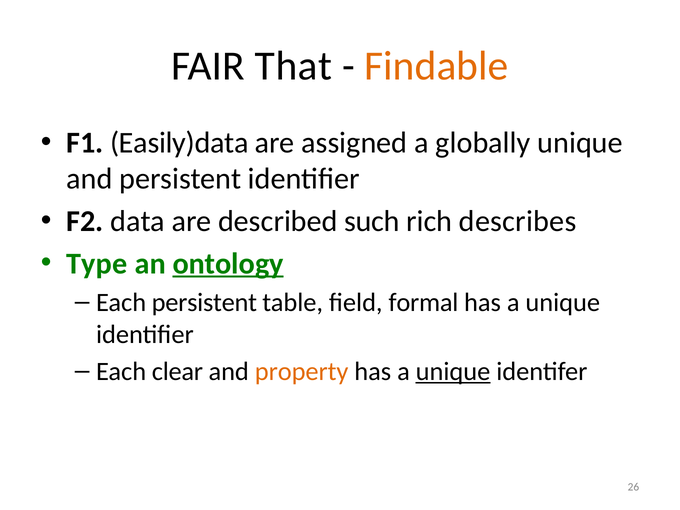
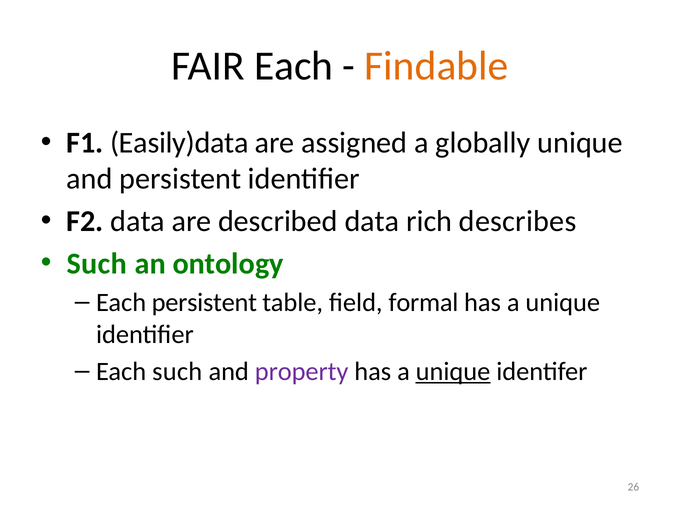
FAIR That: That -> Each
described such: such -> data
Type at (97, 264): Type -> Such
ontology underline: present -> none
Each clear: clear -> such
property colour: orange -> purple
